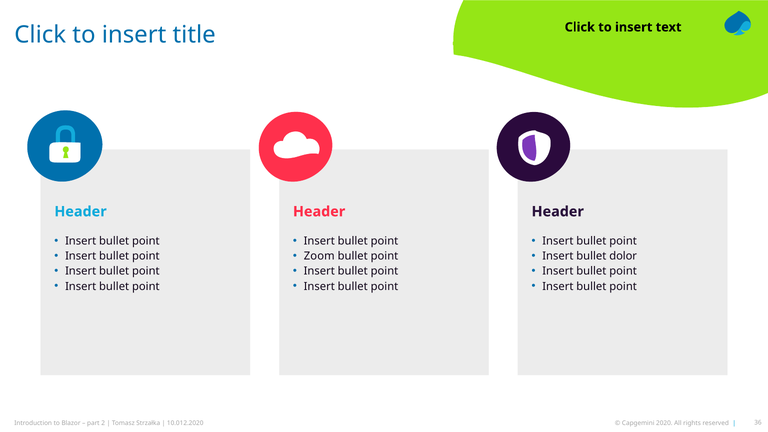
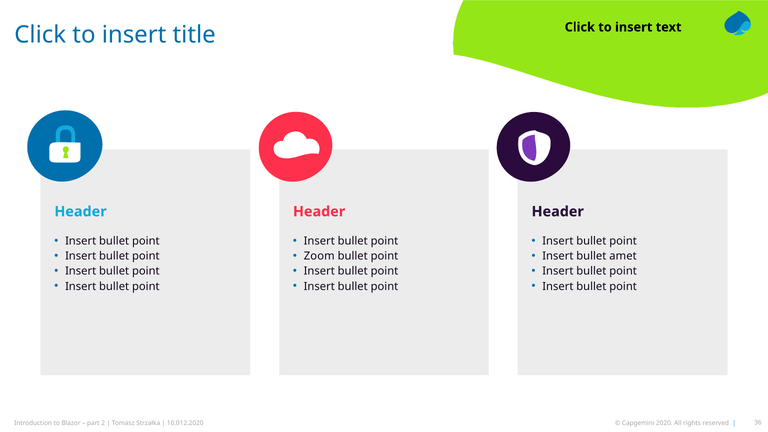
dolor: dolor -> amet
